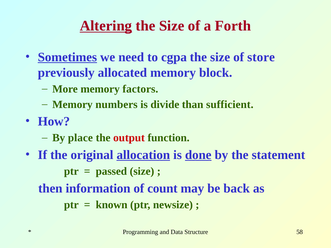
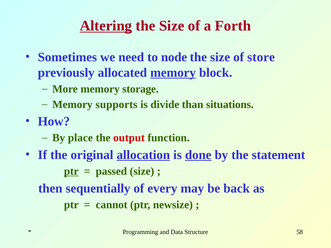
Sometimes underline: present -> none
cgpa: cgpa -> node
memory at (173, 73) underline: none -> present
factors: factors -> storage
numbers: numbers -> supports
sufficient: sufficient -> situations
ptr at (71, 171) underline: none -> present
information: information -> sequentially
count: count -> every
known: known -> cannot
